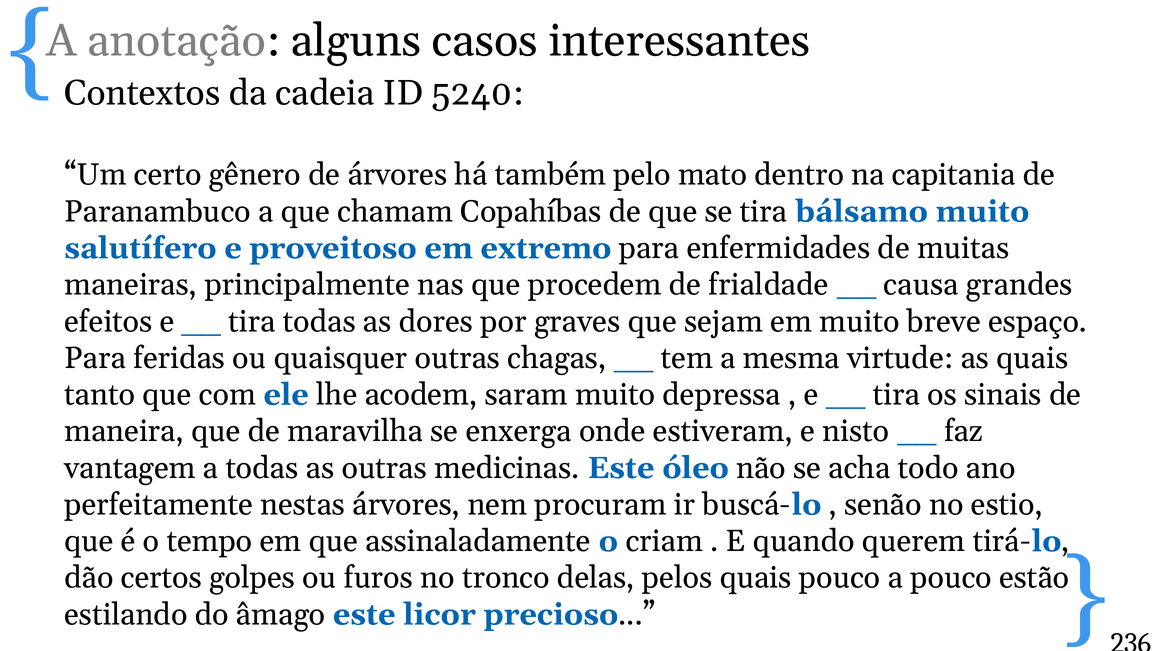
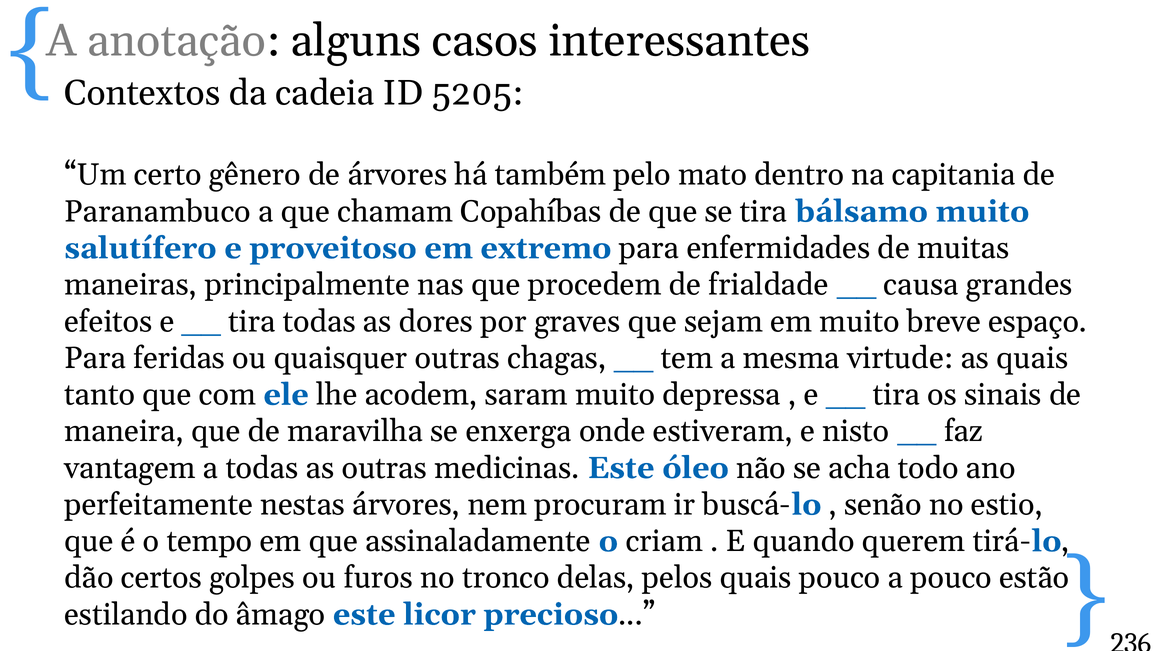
5240: 5240 -> 5205
